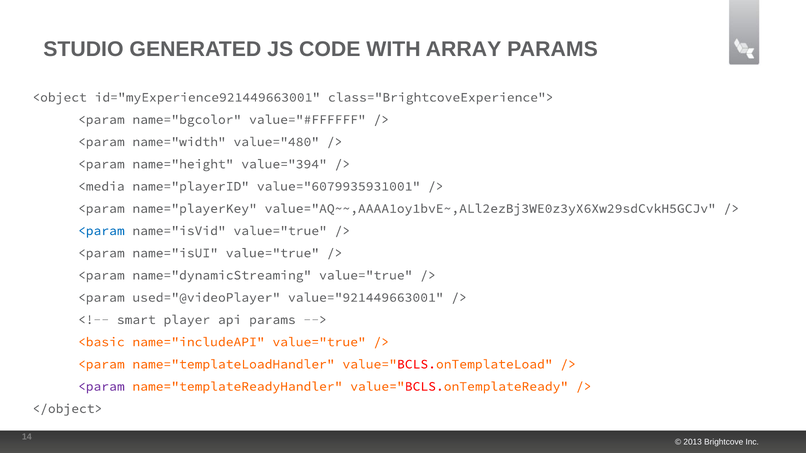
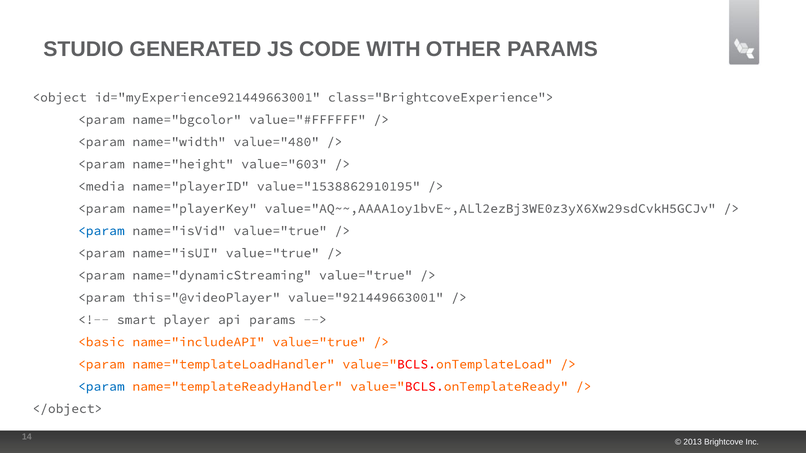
ARRAY: ARRAY -> OTHER
value="394: value="394 -> value="603
value="6079935931001: value="6079935931001 -> value="1538862910195
used="@videoPlayer: used="@videoPlayer -> this="@videoPlayer
<param at (101, 387) colour: purple -> blue
